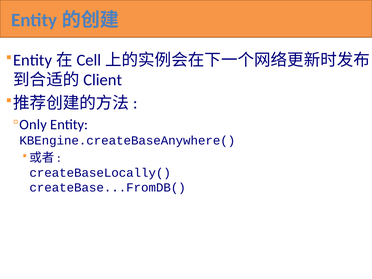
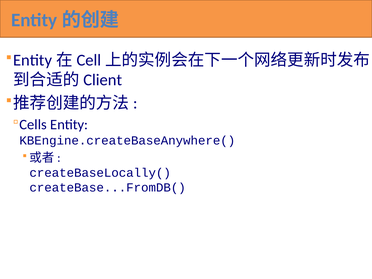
Only: Only -> Cells
